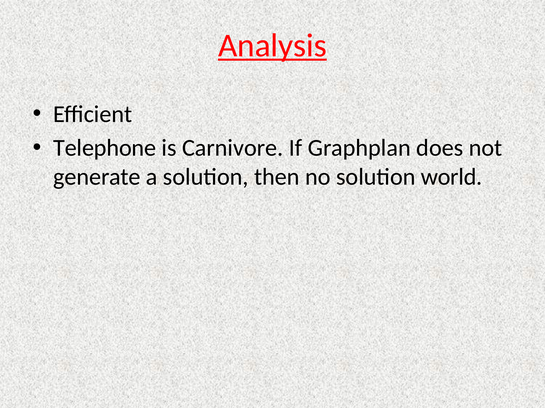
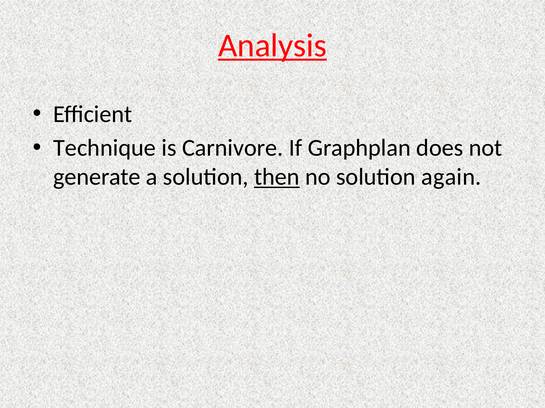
Telephone: Telephone -> Technique
then underline: none -> present
world: world -> again
